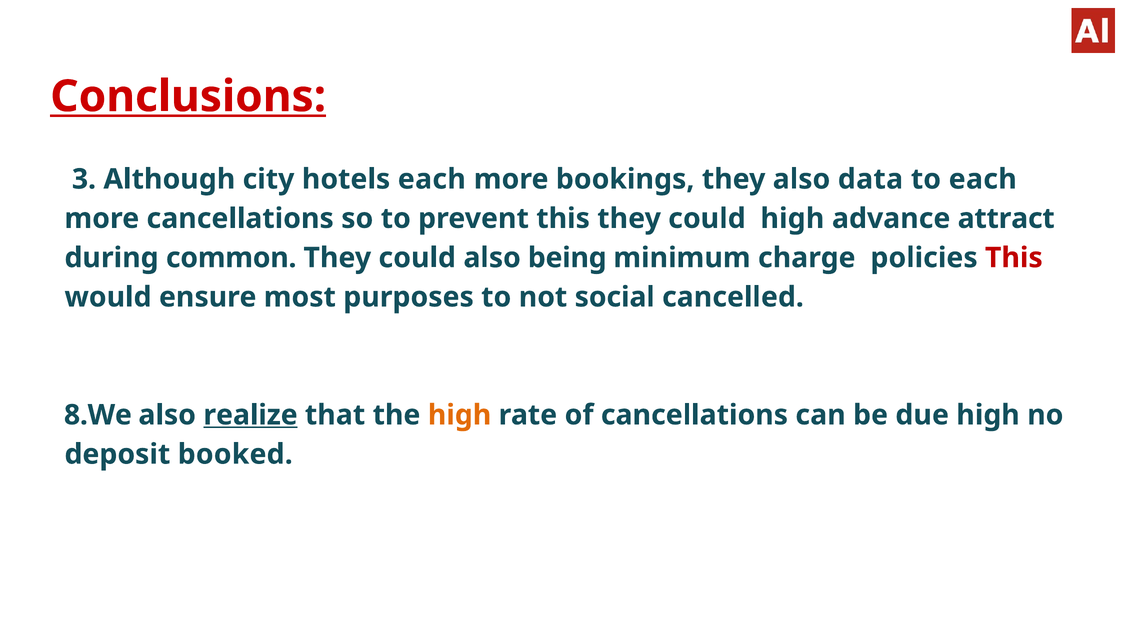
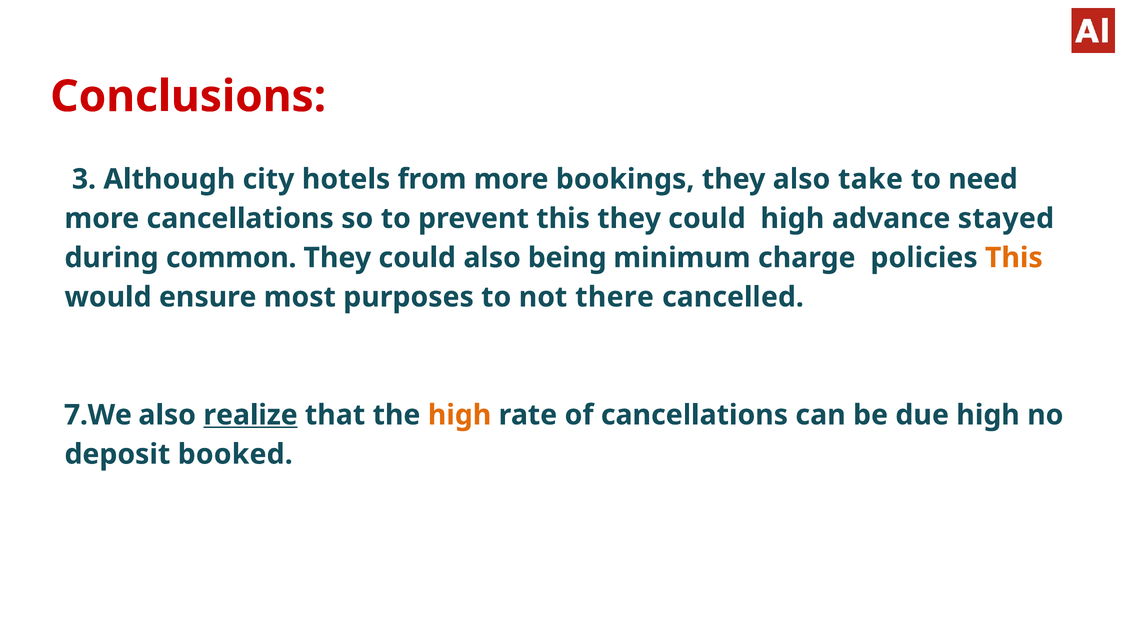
Conclusions underline: present -> none
hotels each: each -> from
data: data -> take
to each: each -> need
attract: attract -> stayed
This at (1014, 258) colour: red -> orange
social: social -> there
8.We: 8.We -> 7.We
